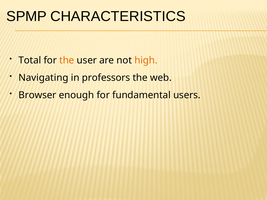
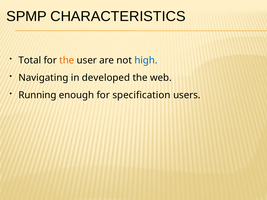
high colour: orange -> blue
professors: professors -> developed
Browser: Browser -> Running
fundamental: fundamental -> specification
